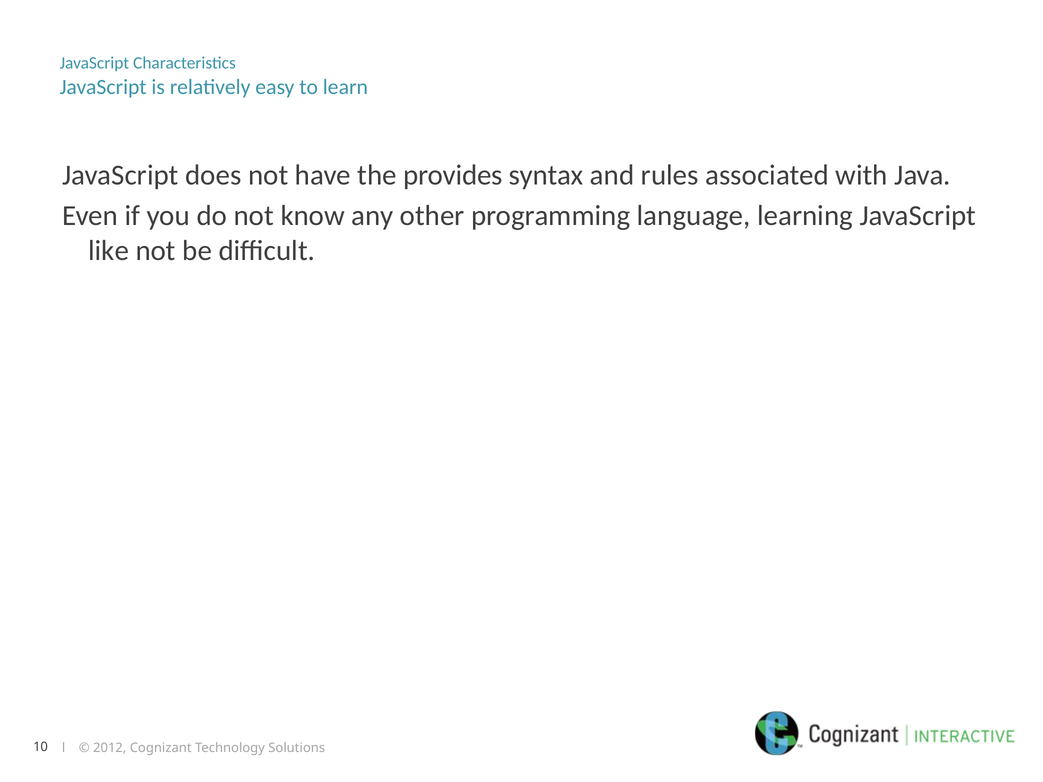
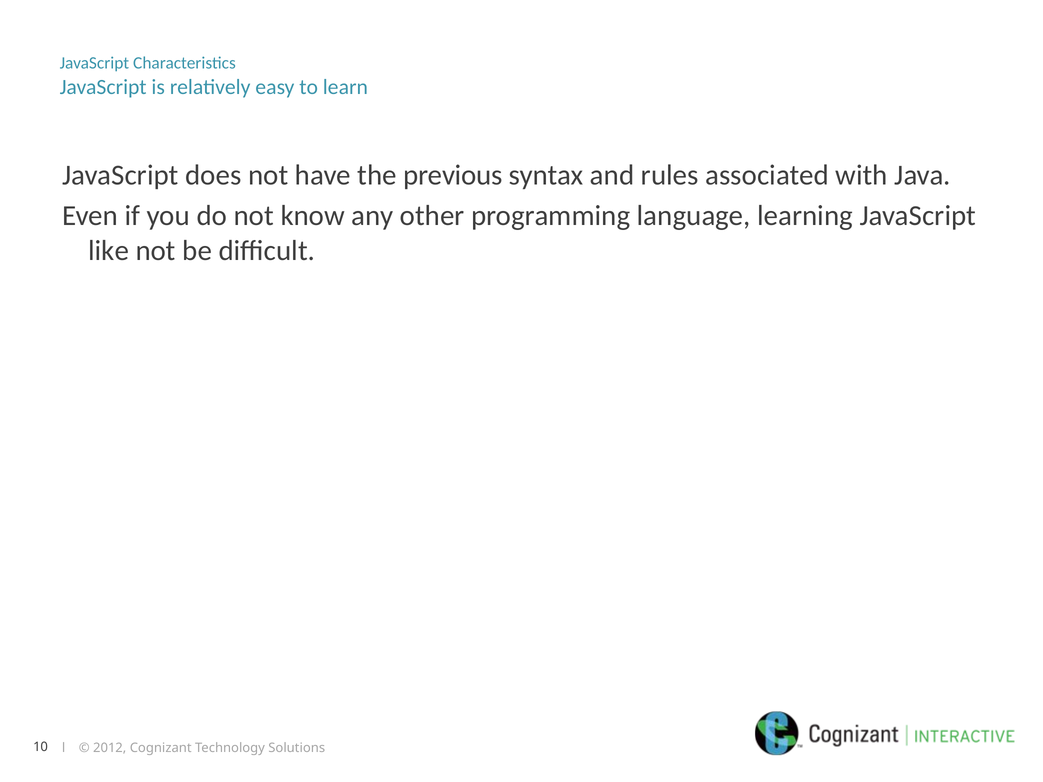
provides: provides -> previous
